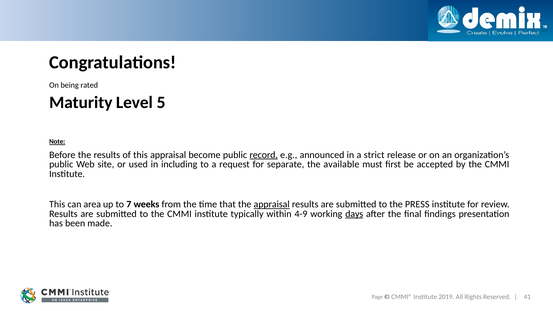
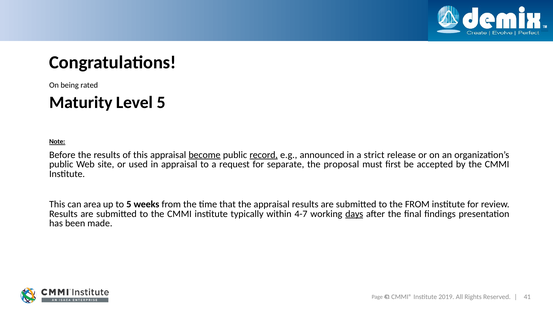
become underline: none -> present
in including: including -> appraisal
available: available -> proposal
to 7: 7 -> 5
appraisal at (272, 204) underline: present -> none
the PRESS: PRESS -> FROM
4-9: 4-9 -> 4-7
